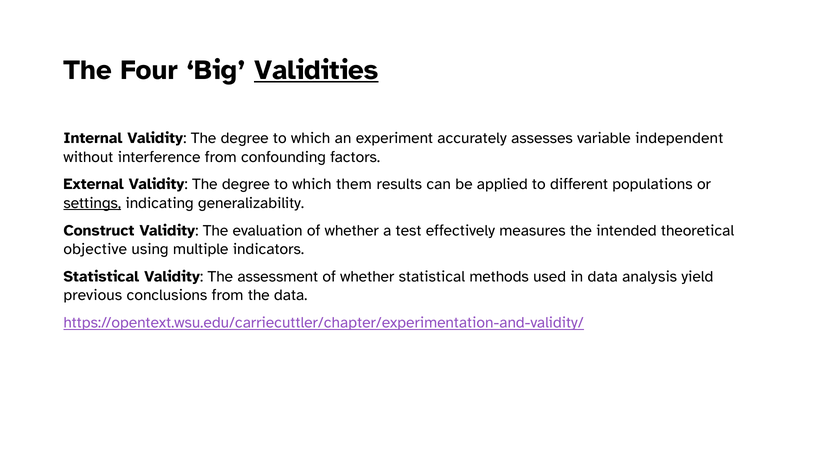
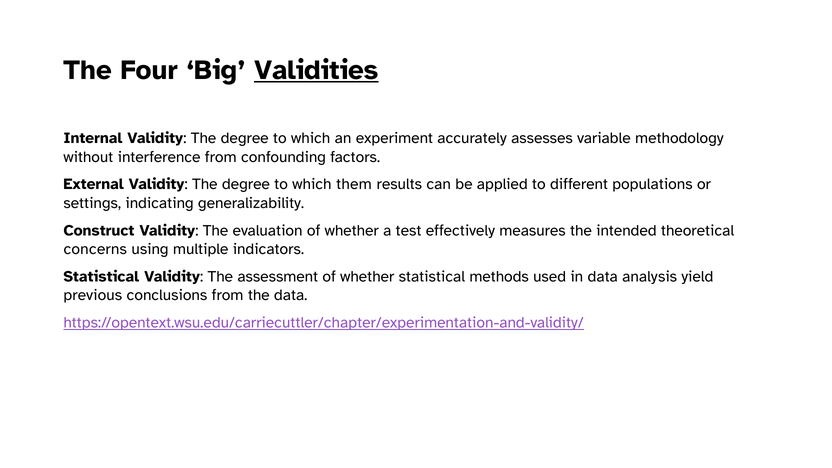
independent: independent -> methodology
settings underline: present -> none
objective: objective -> concerns
